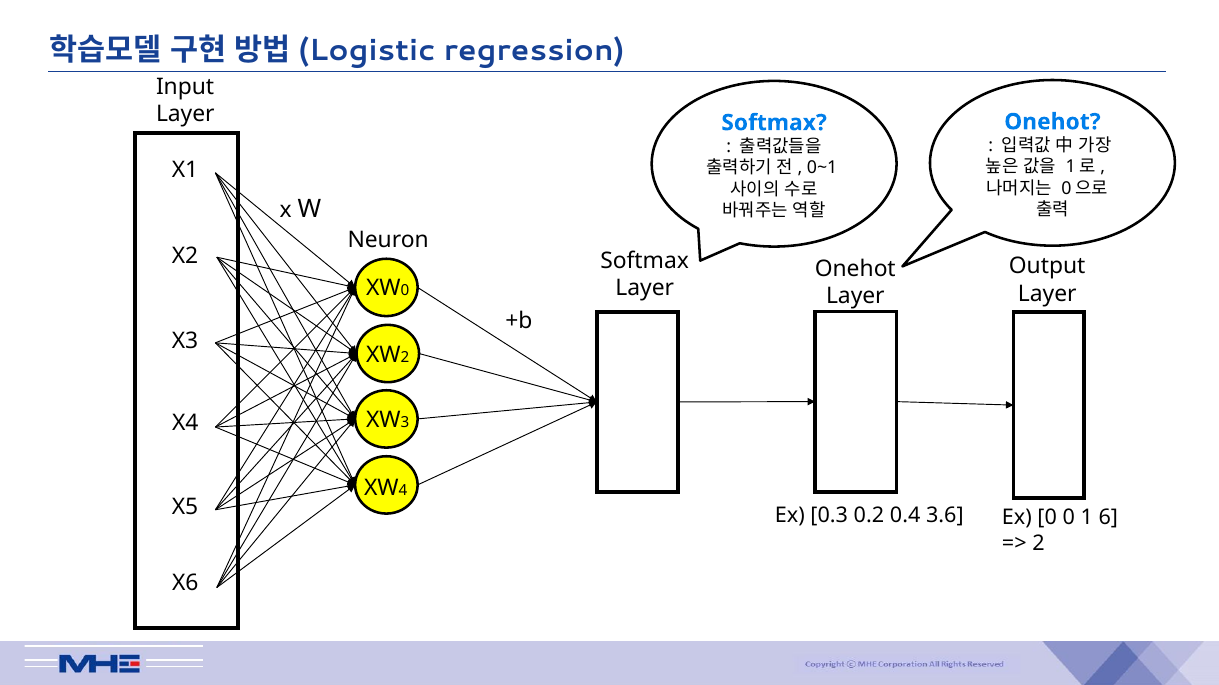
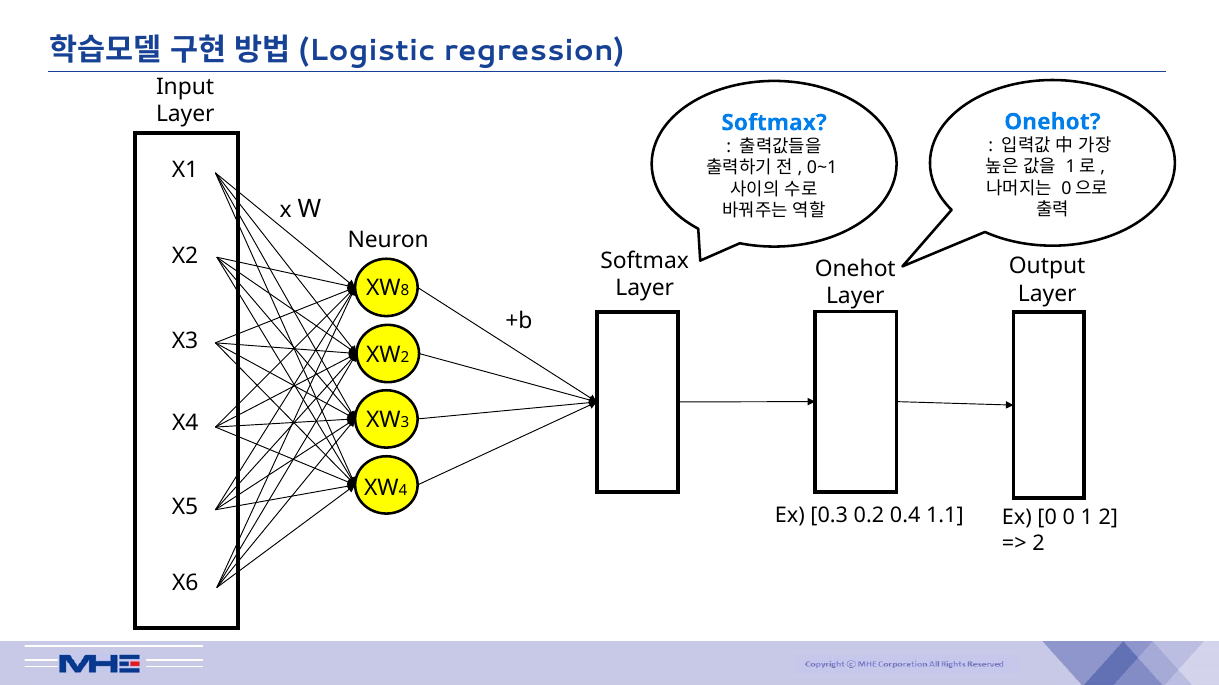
0 at (405, 291): 0 -> 8
3.6: 3.6 -> 1.1
1 6: 6 -> 2
